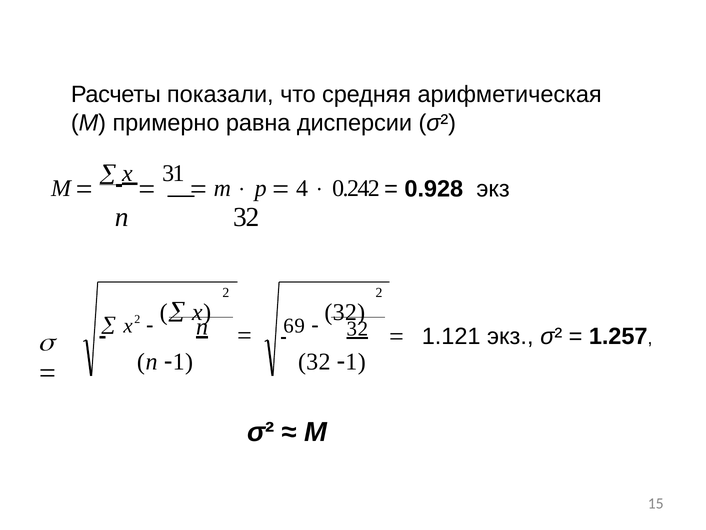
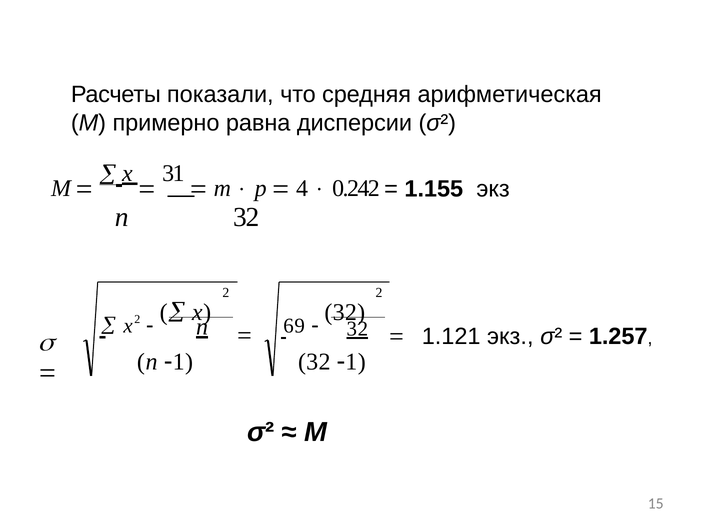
0.928: 0.928 -> 1.155
